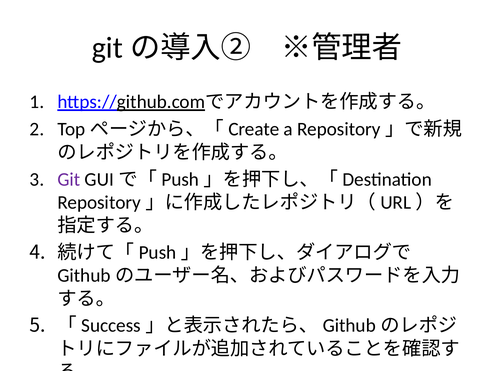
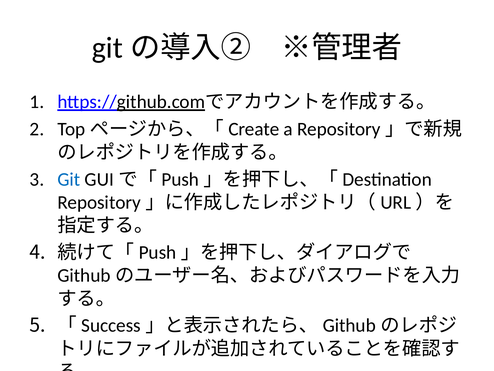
Git colour: purple -> blue
